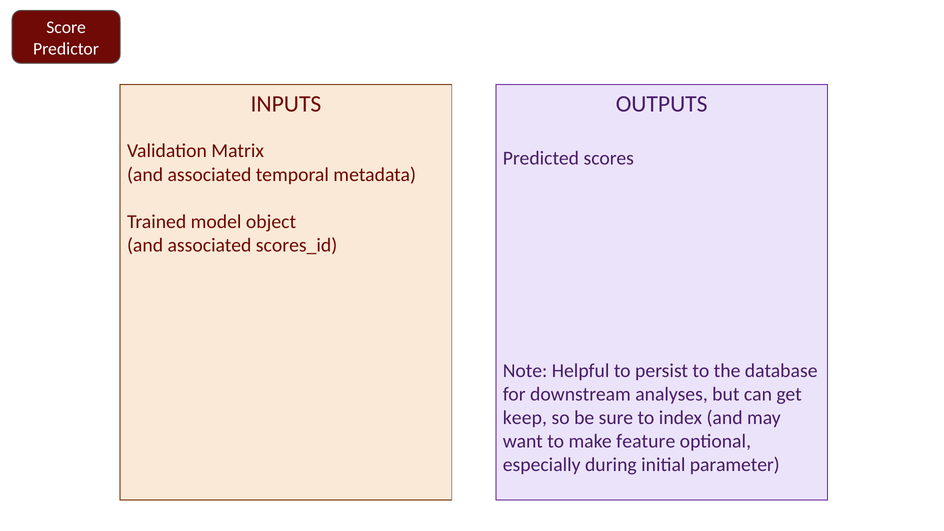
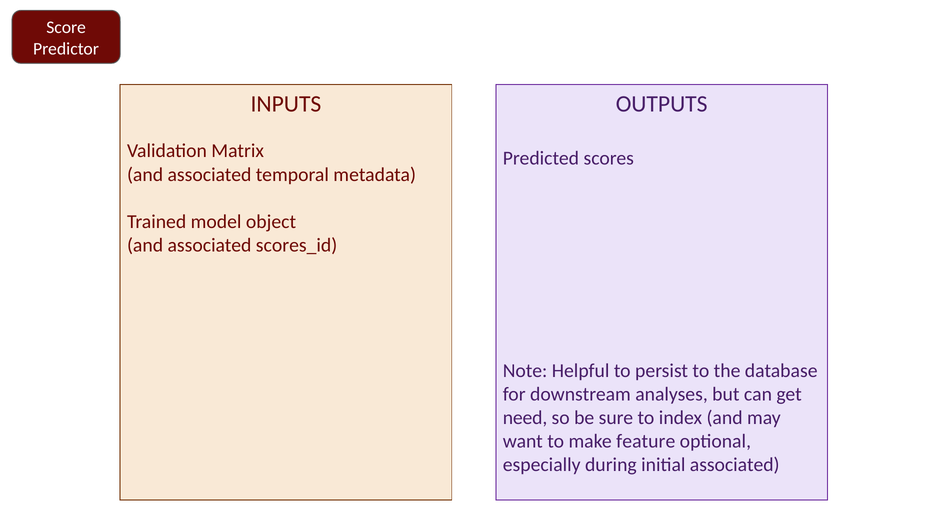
keep: keep -> need
initial parameter: parameter -> associated
